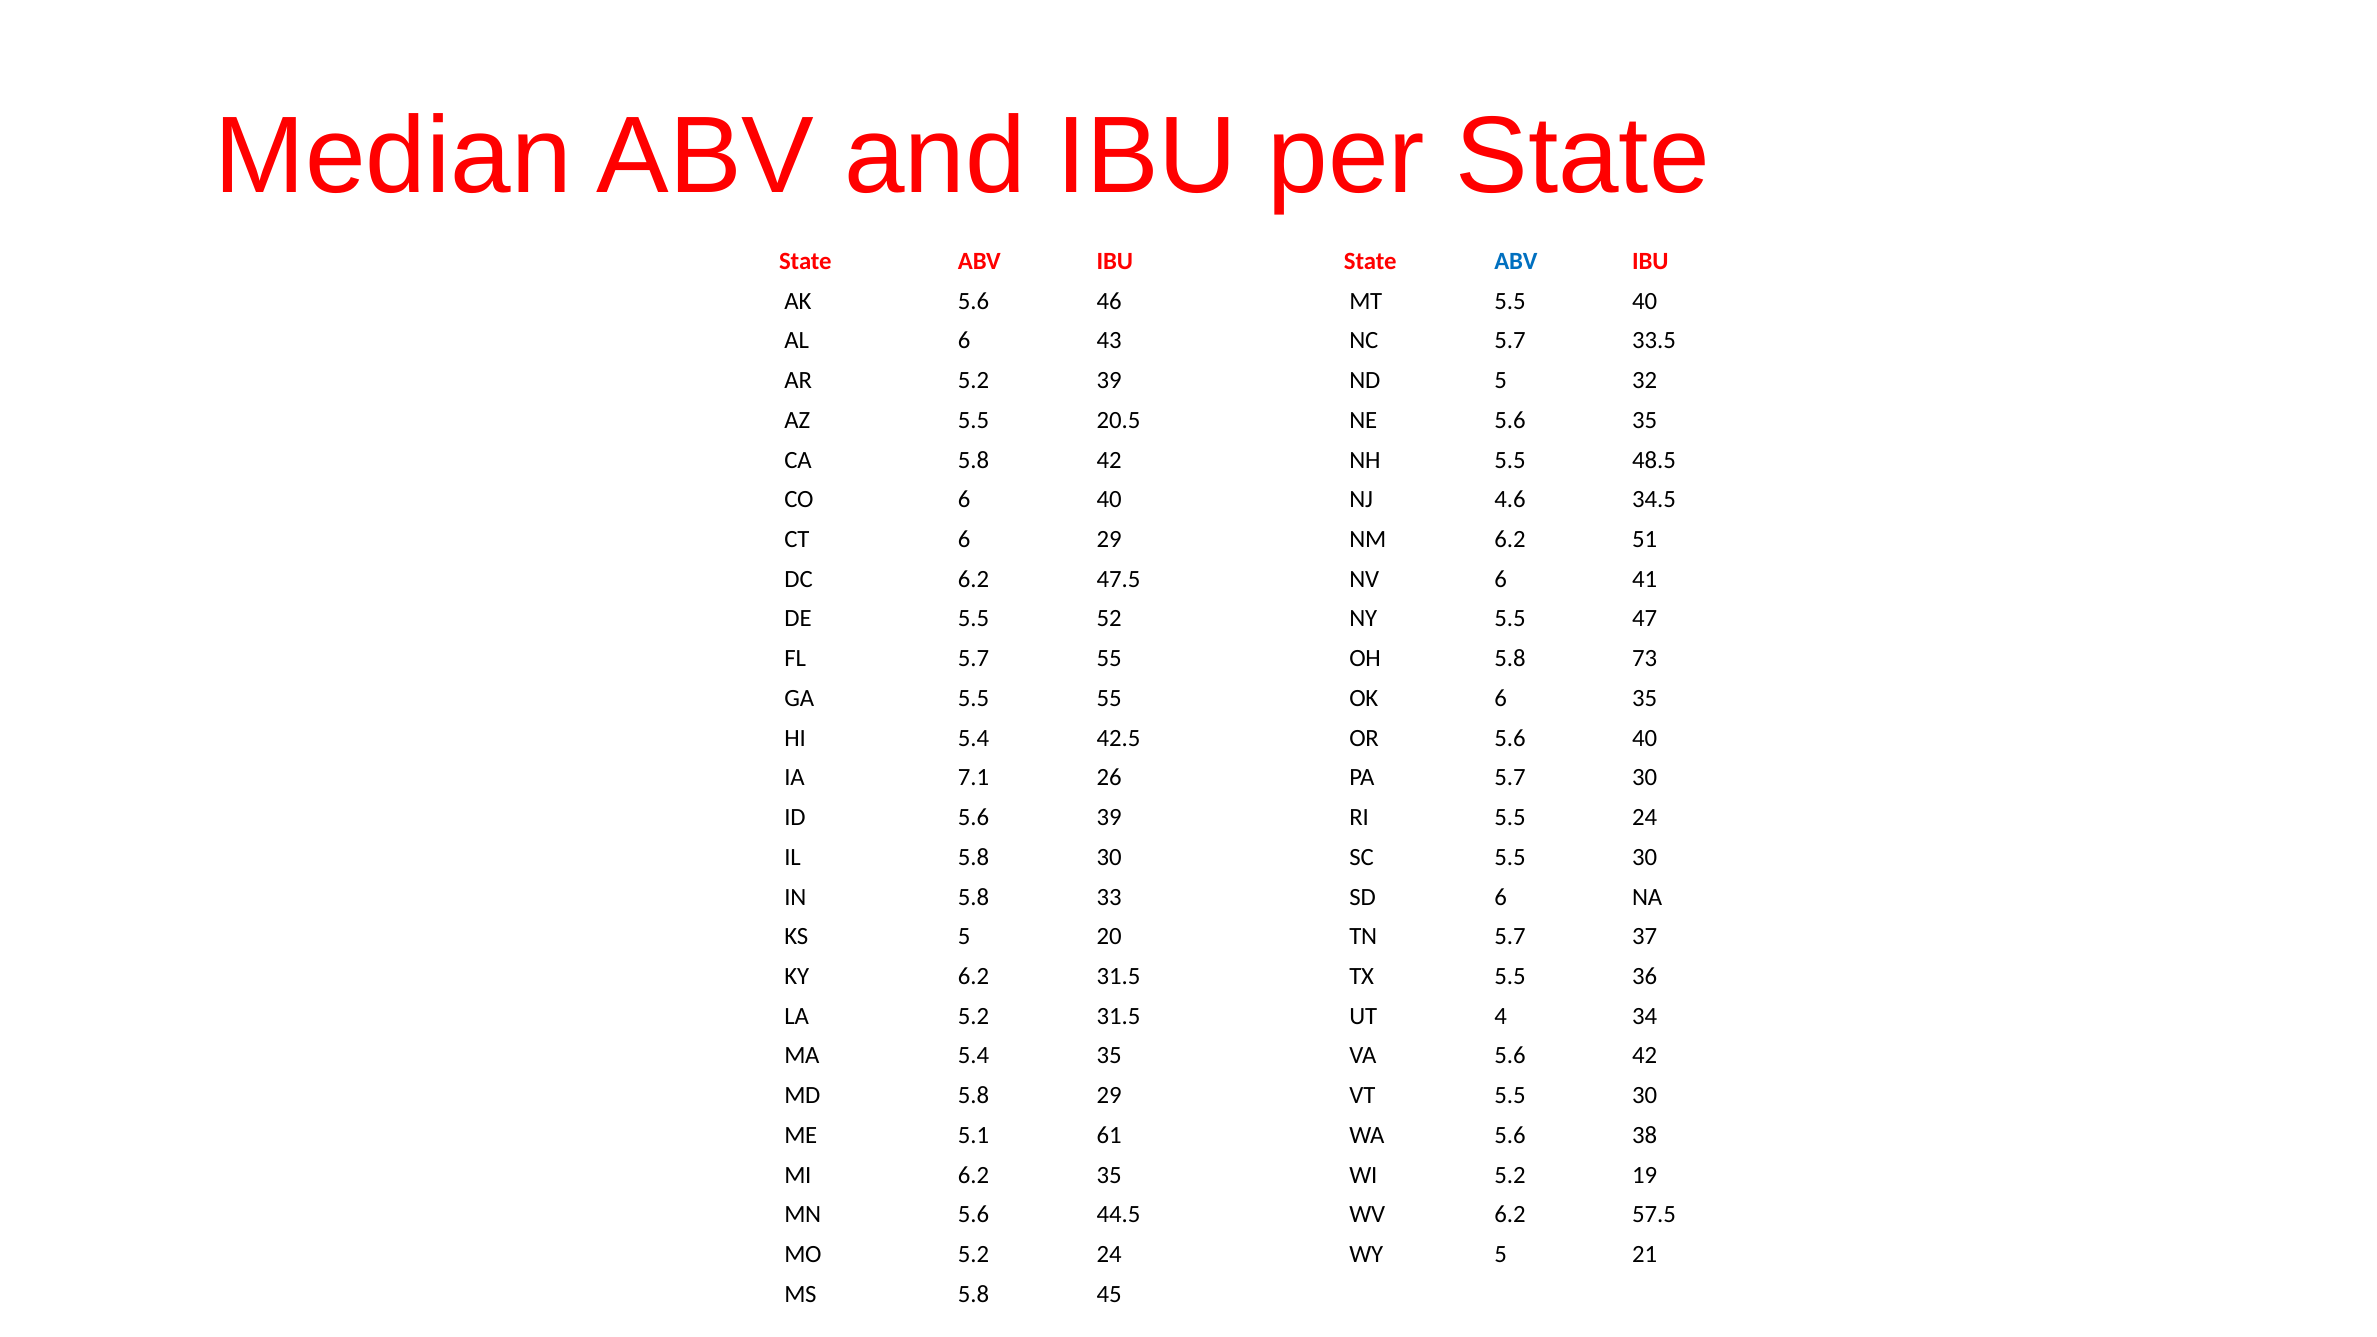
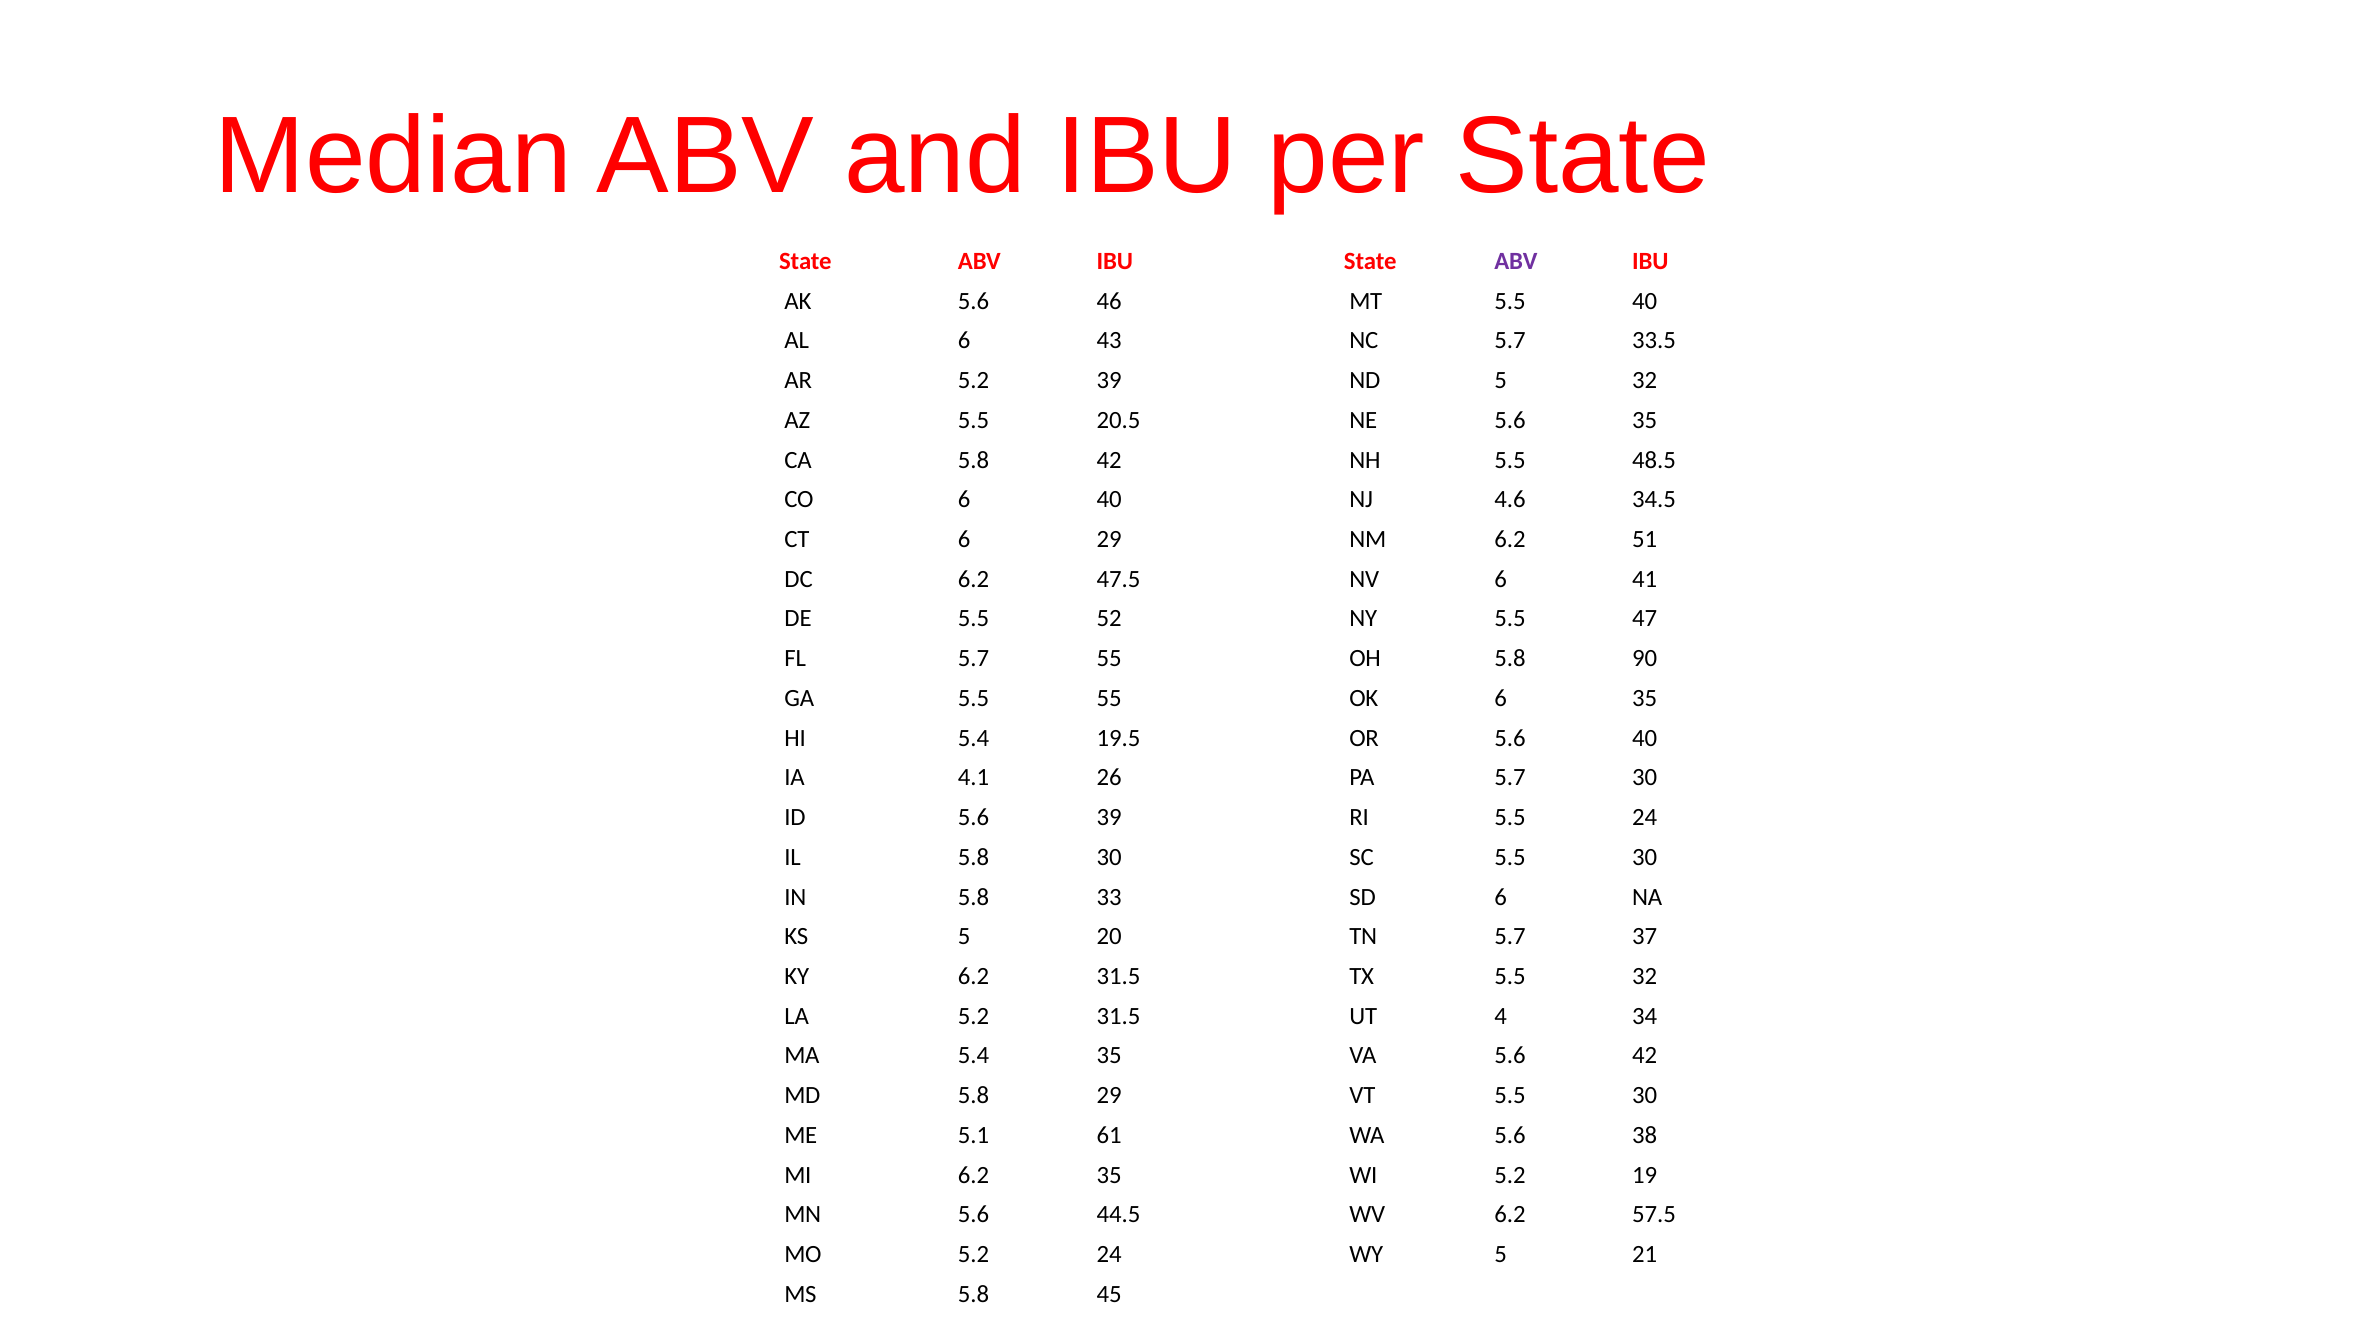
ABV at (1516, 261) colour: blue -> purple
73: 73 -> 90
42.5: 42.5 -> 19.5
7.1: 7.1 -> 4.1
5.5 36: 36 -> 32
